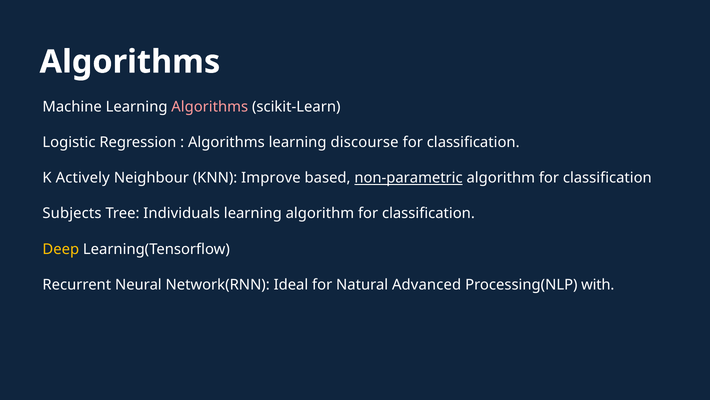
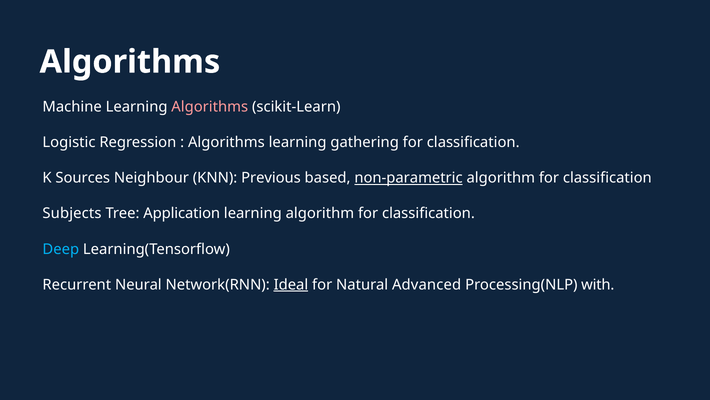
discourse: discourse -> gathering
Actively: Actively -> Sources
Improve: Improve -> Previous
Individuals: Individuals -> Application
Deep colour: yellow -> light blue
Ideal underline: none -> present
